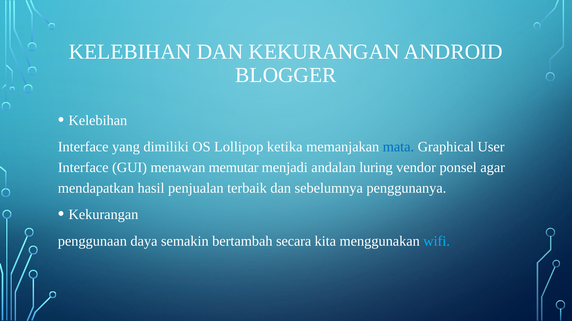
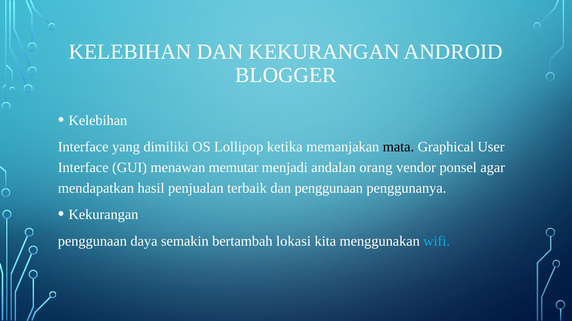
mata colour: blue -> black
luring: luring -> orang
dan sebelumnya: sebelumnya -> penggunaan
secara: secara -> lokasi
